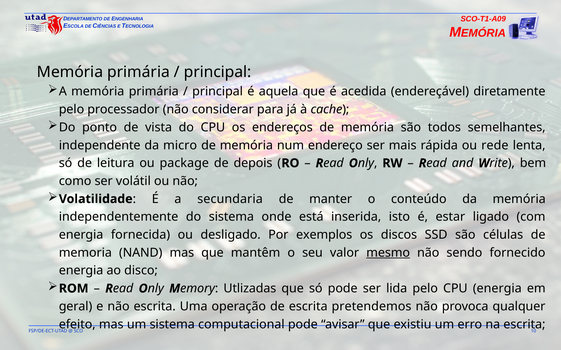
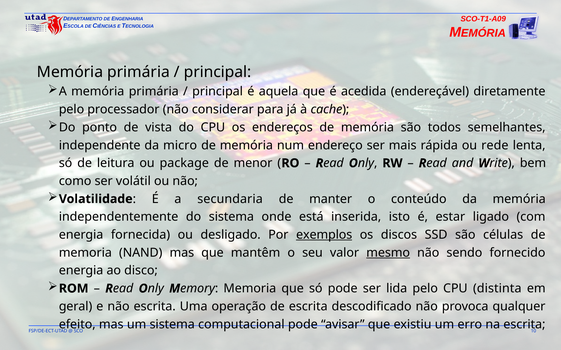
depois: depois -> menor
exemplos underline: none -> present
Memory Utlizadas: Utlizadas -> Memoria
CPU energia: energia -> distinta
pretendemos: pretendemos -> descodificado
